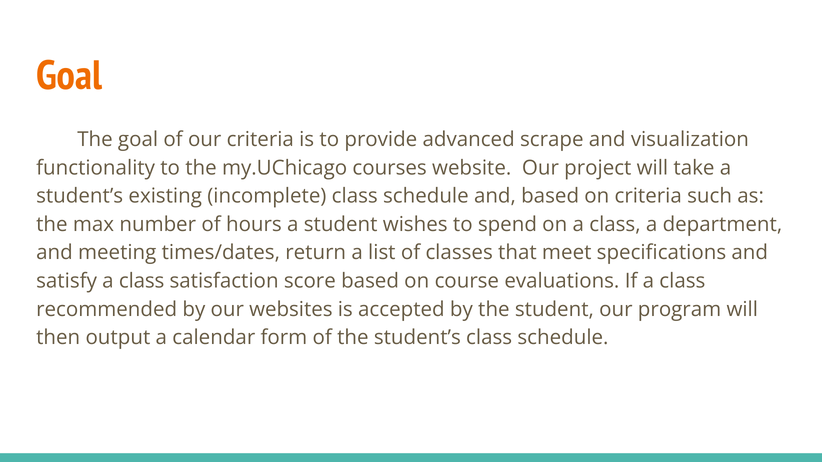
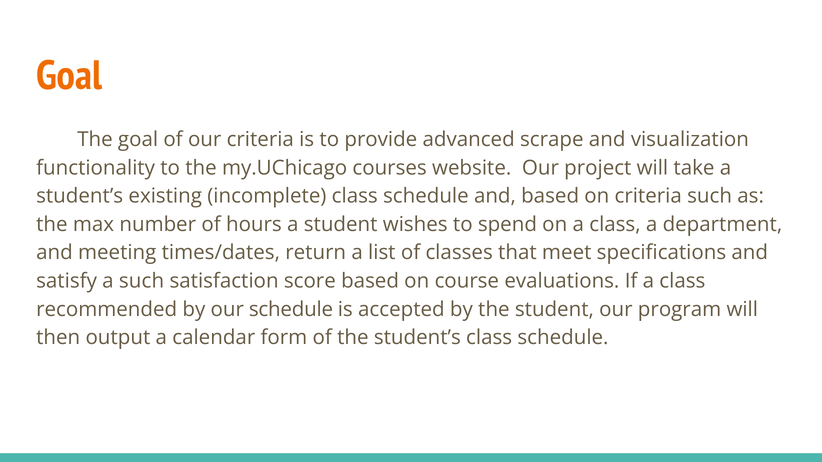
satisfy a class: class -> such
our websites: websites -> schedule
